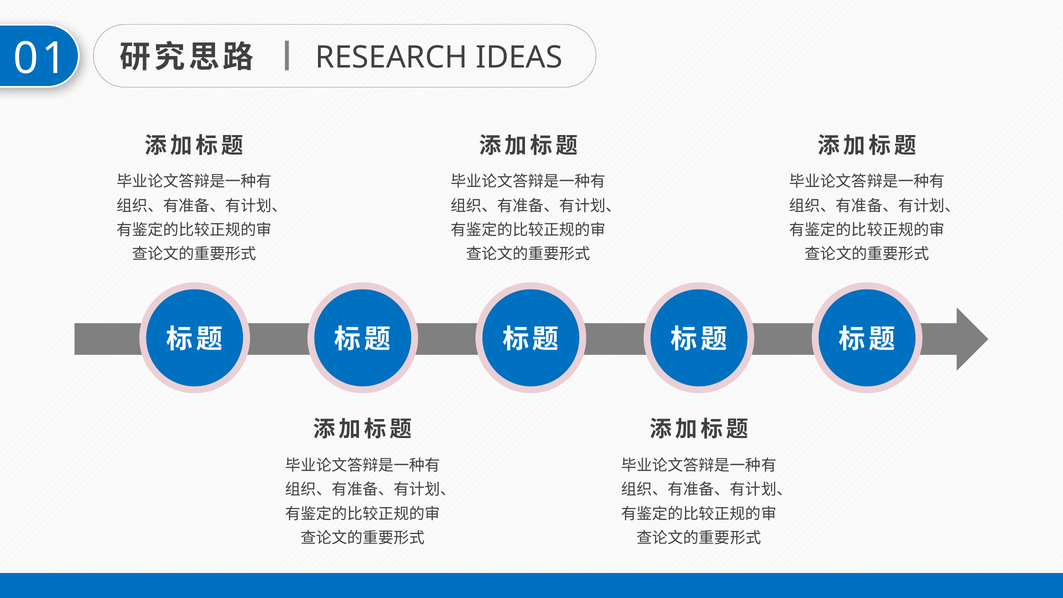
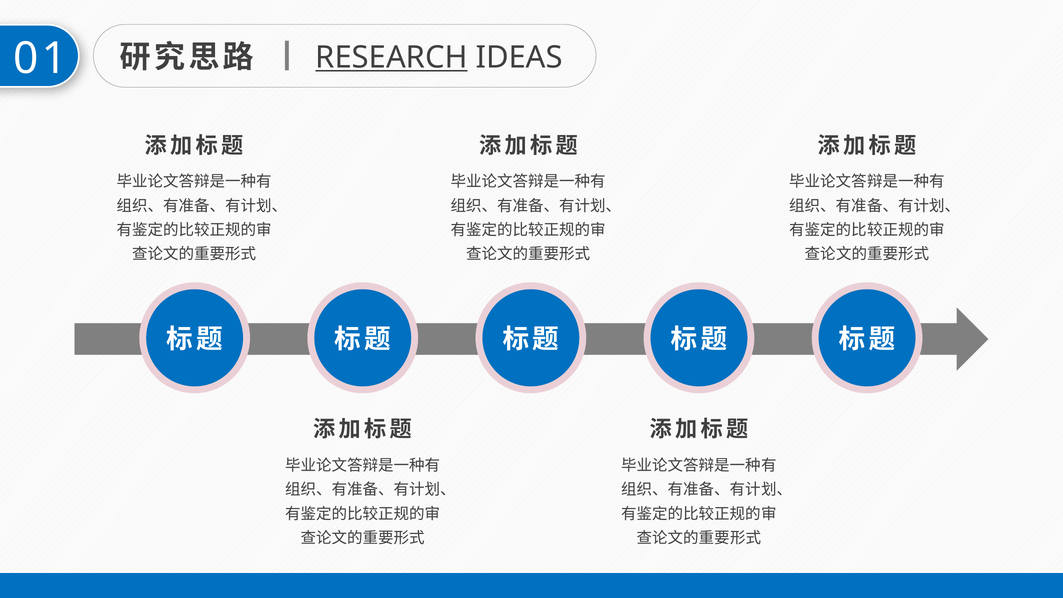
RESEARCH underline: none -> present
